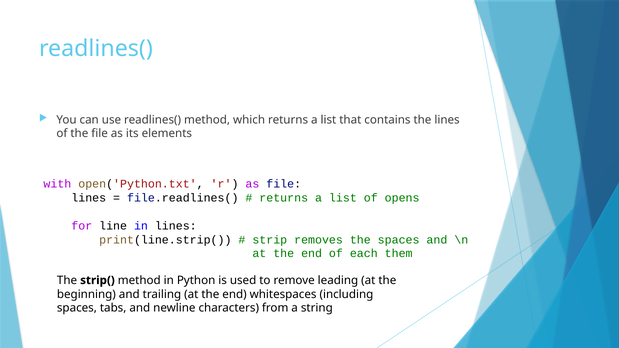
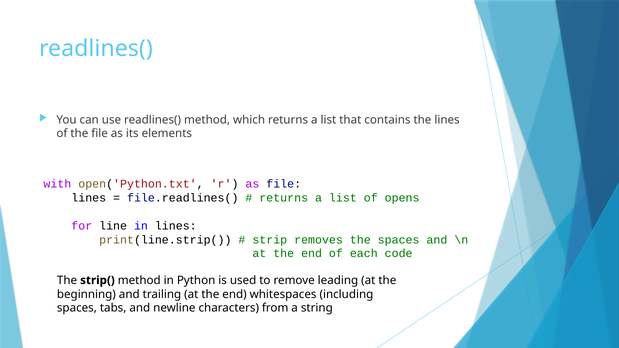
them: them -> code
